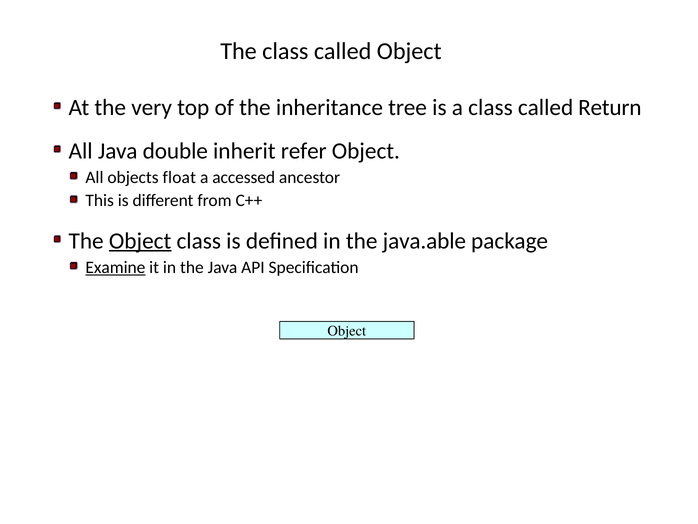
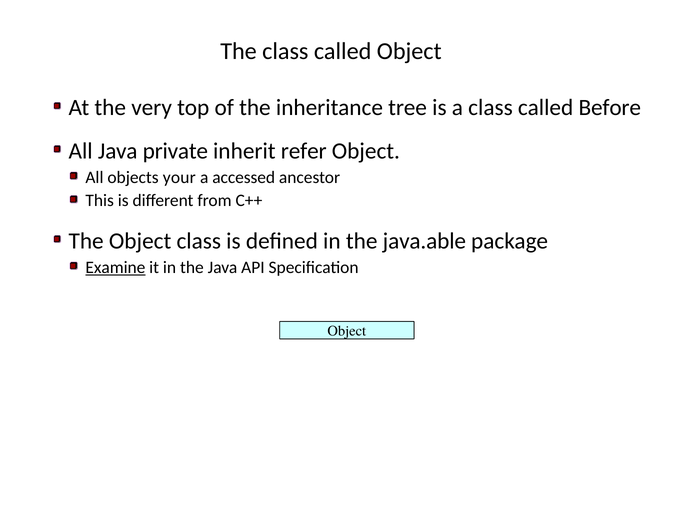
Return: Return -> Before
double: double -> private
float: float -> your
Object at (140, 241) underline: present -> none
